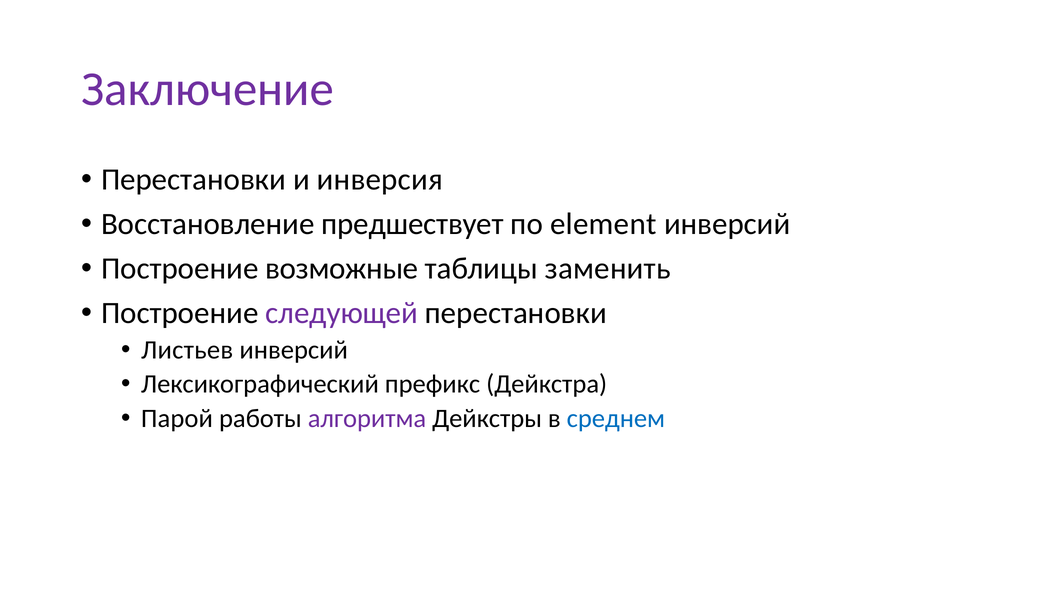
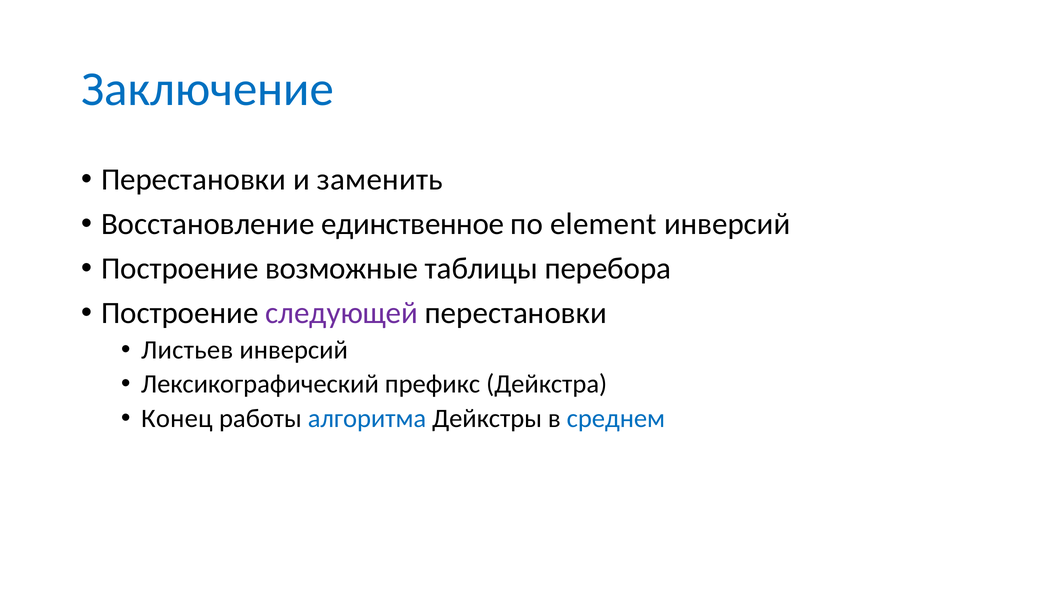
Заключение colour: purple -> blue
инверсия: инверсия -> заменить
предшествует: предшествует -> единственное
заменить: заменить -> перебора
Парой: Парой -> Конец
алгоритма colour: purple -> blue
